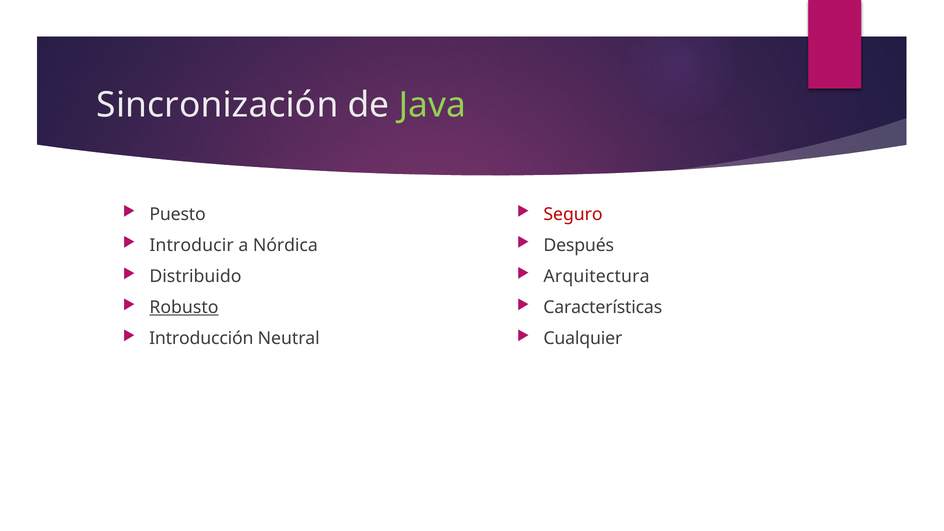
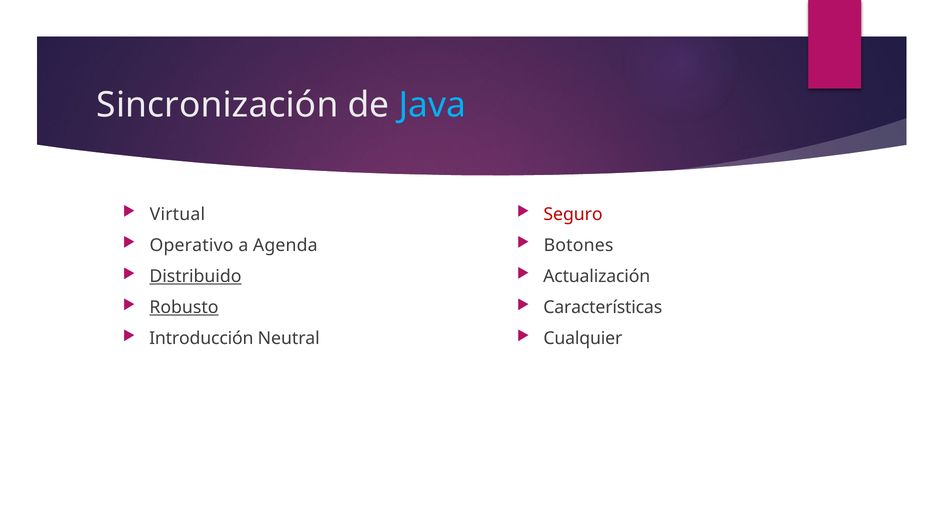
Java colour: light green -> light blue
Puesto: Puesto -> Virtual
Después: Después -> Botones
Introducir: Introducir -> Operativo
Nórdica: Nórdica -> Agenda
Arquitectura: Arquitectura -> Actualización
Distribuido underline: none -> present
